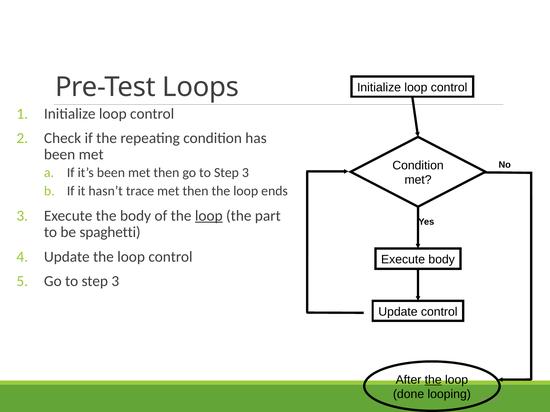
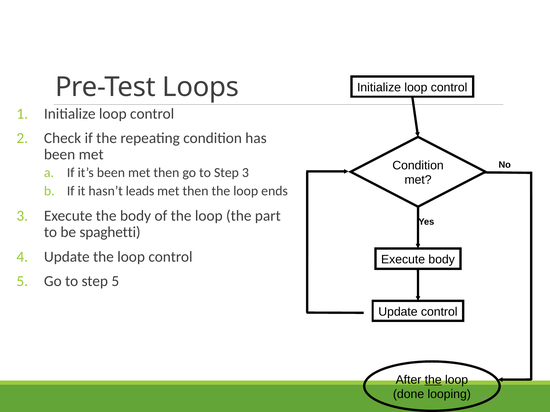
trace: trace -> leads
loop at (209, 216) underline: present -> none
3 at (115, 281): 3 -> 5
